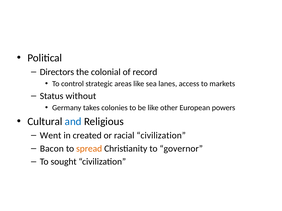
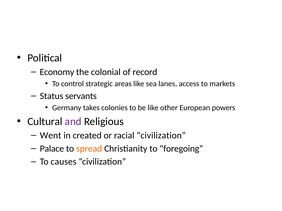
Directors: Directors -> Economy
without: without -> servants
and colour: blue -> purple
Bacon: Bacon -> Palace
governor: governor -> foregoing
sought: sought -> causes
